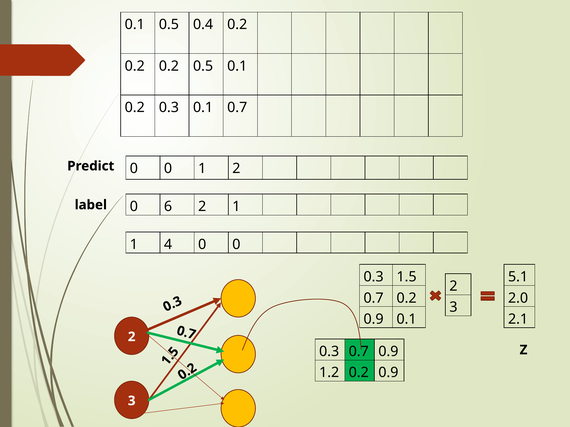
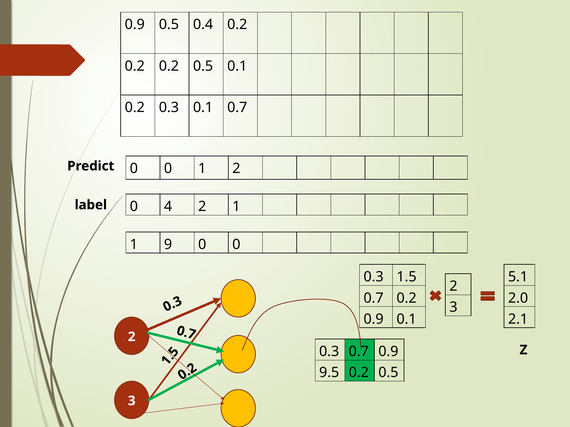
0.1 at (135, 25): 0.1 -> 0.9
6: 6 -> 4
4: 4 -> 9
1.2: 1.2 -> 9.5
0.9 at (388, 373): 0.9 -> 0.5
